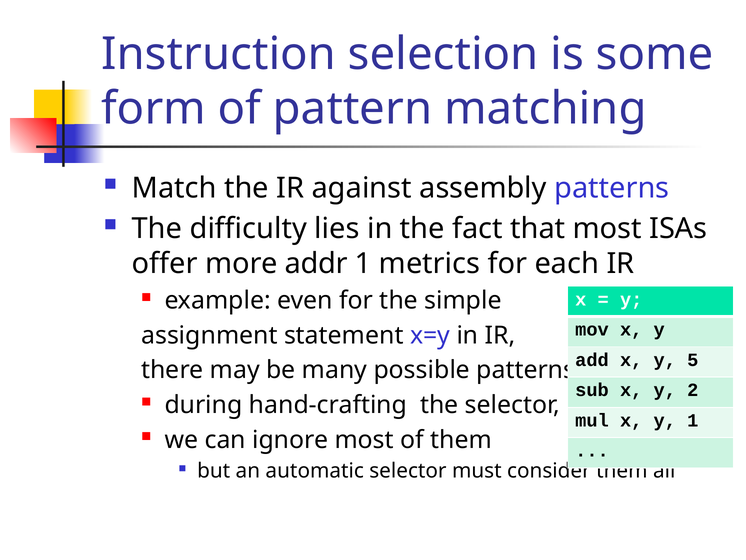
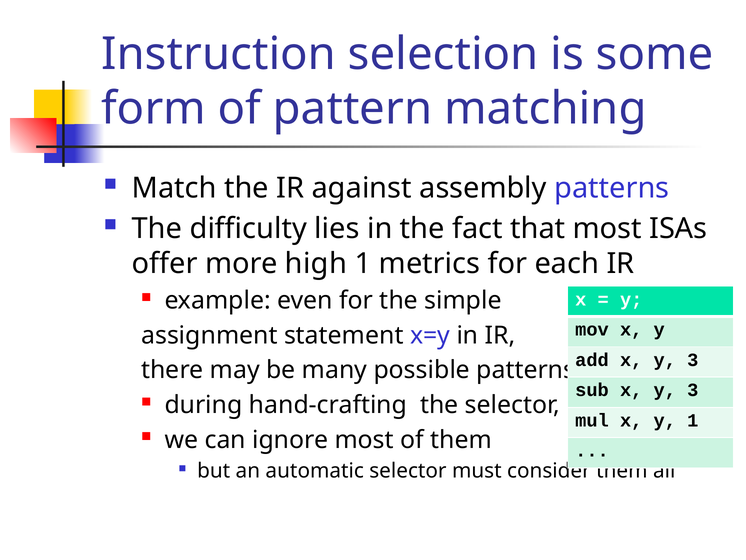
addr: addr -> high
add x y 5: 5 -> 3
sub x y 2: 2 -> 3
